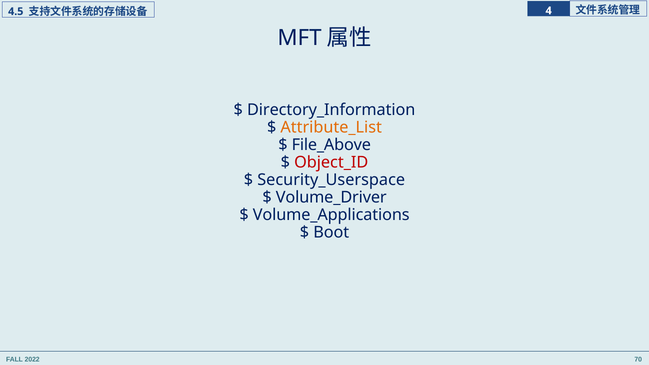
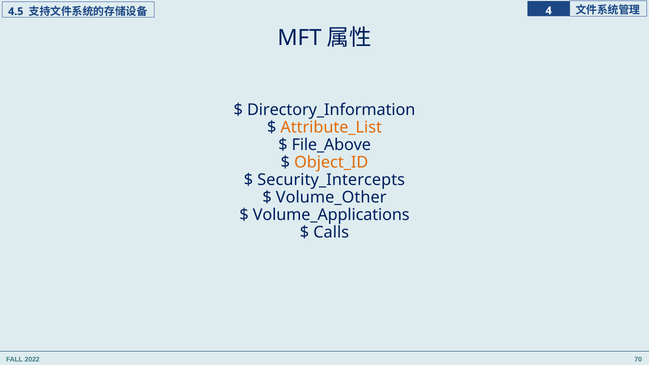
Object_ID colour: red -> orange
Security_Userspace: Security_Userspace -> Security_Intercepts
Volume_Driver: Volume_Driver -> Volume_Other
Boot: Boot -> Calls
